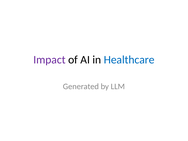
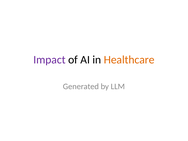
Healthcare colour: blue -> orange
